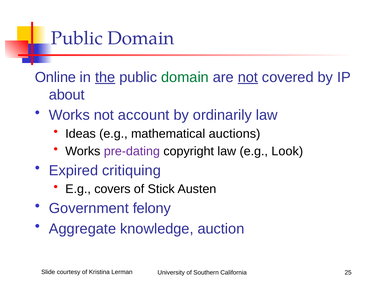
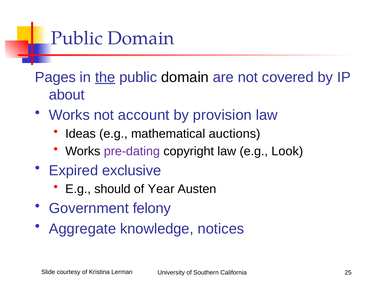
Online: Online -> Pages
domain at (185, 77) colour: green -> black
not at (248, 77) underline: present -> none
ordinarily: ordinarily -> provision
critiquing: critiquing -> exclusive
covers: covers -> should
Stick: Stick -> Year
auction: auction -> notices
